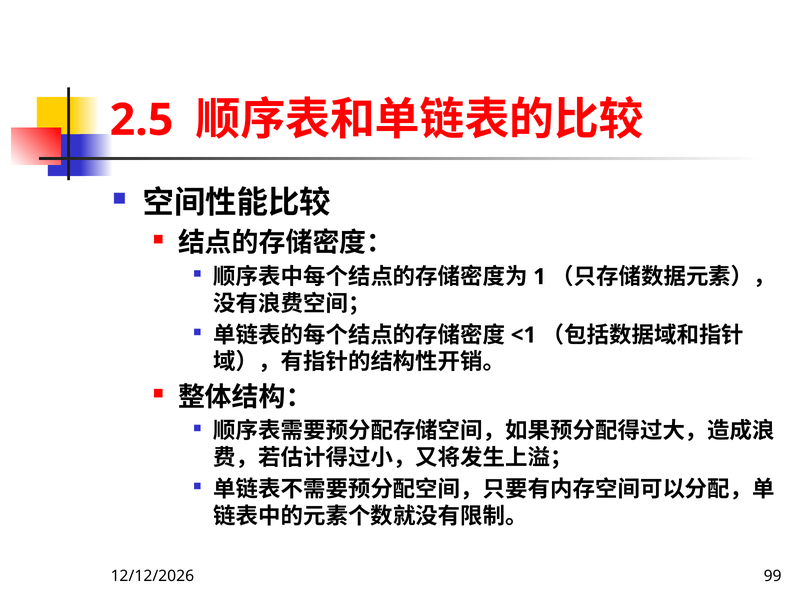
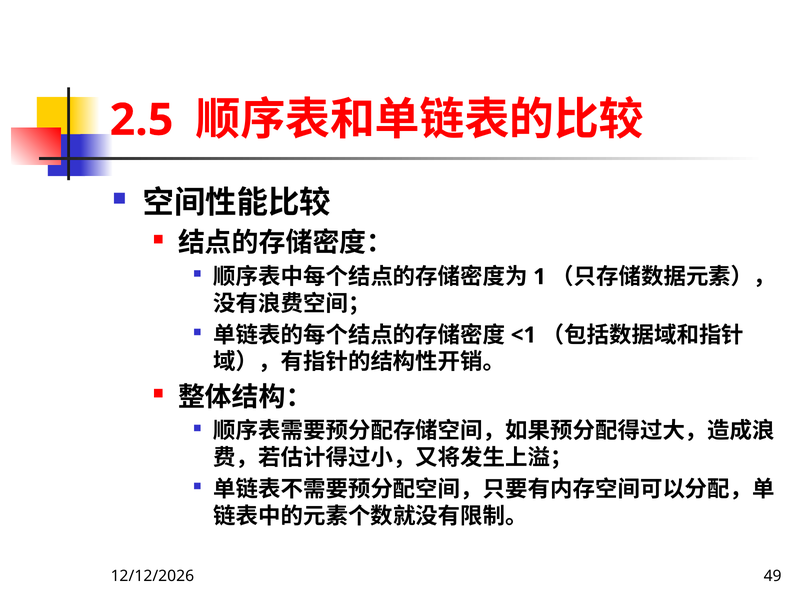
99: 99 -> 49
